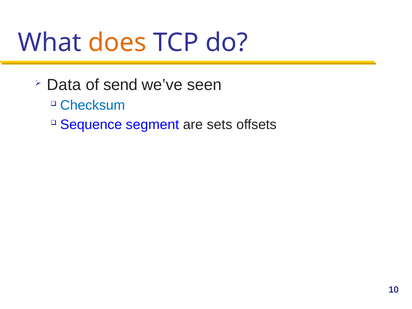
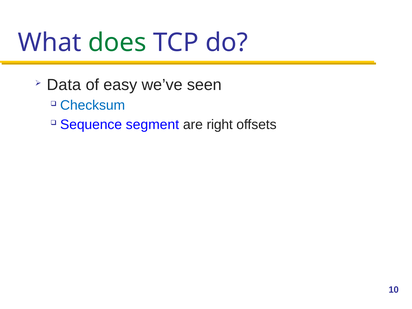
does colour: orange -> green
send: send -> easy
sets: sets -> right
